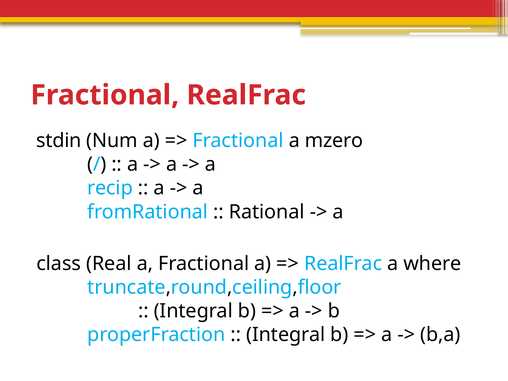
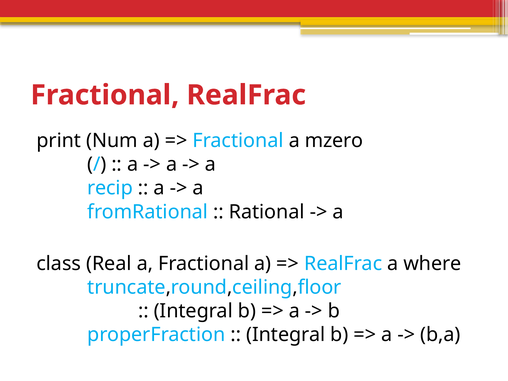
stdin: stdin -> print
